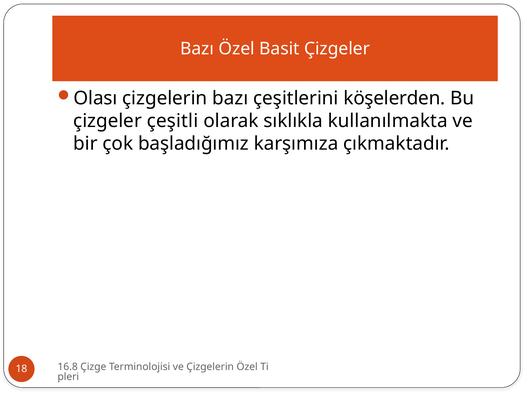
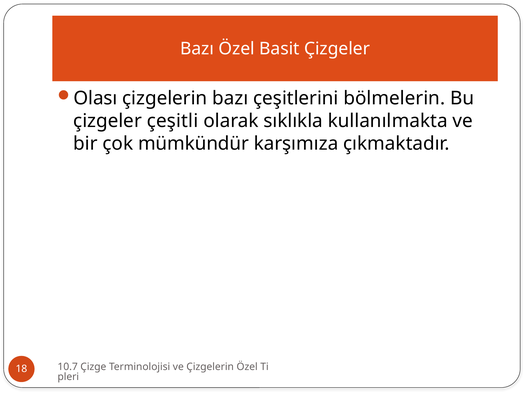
köşelerden: köşelerden -> bölmelerin
başladığımız: başladığımız -> mümkündür
16.8: 16.8 -> 10.7
